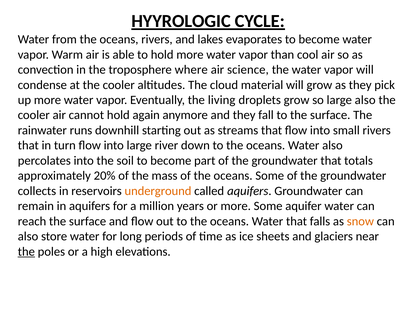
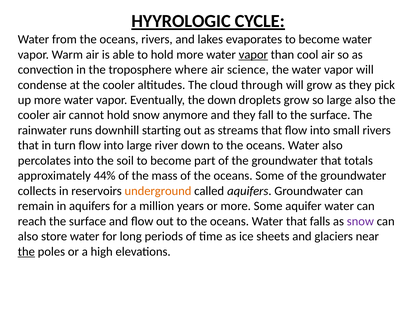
vapor at (253, 55) underline: none -> present
material: material -> through
the living: living -> down
hold again: again -> snow
20%: 20% -> 44%
snow at (360, 221) colour: orange -> purple
